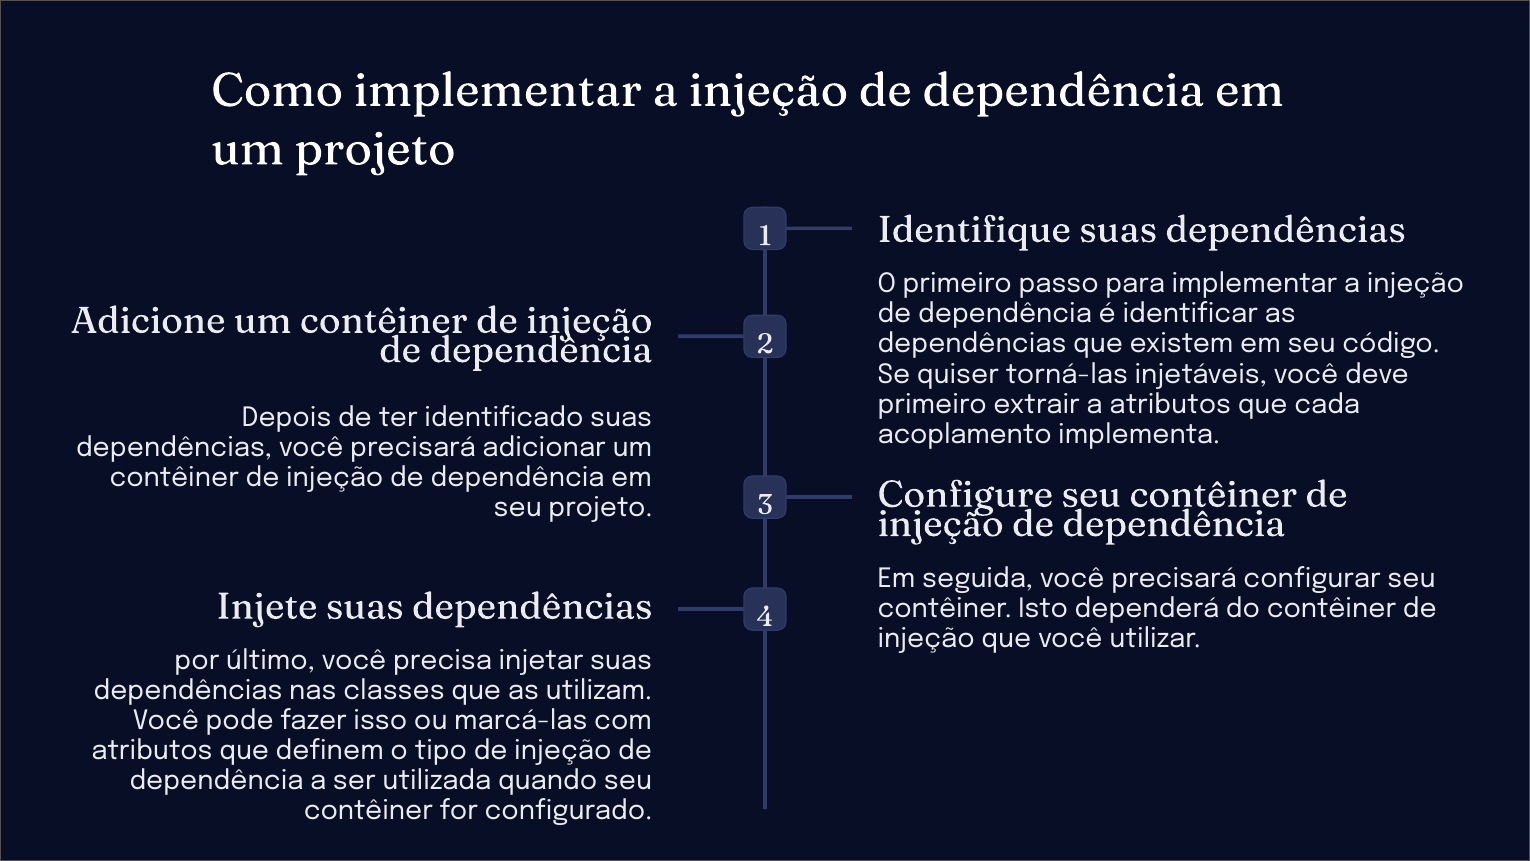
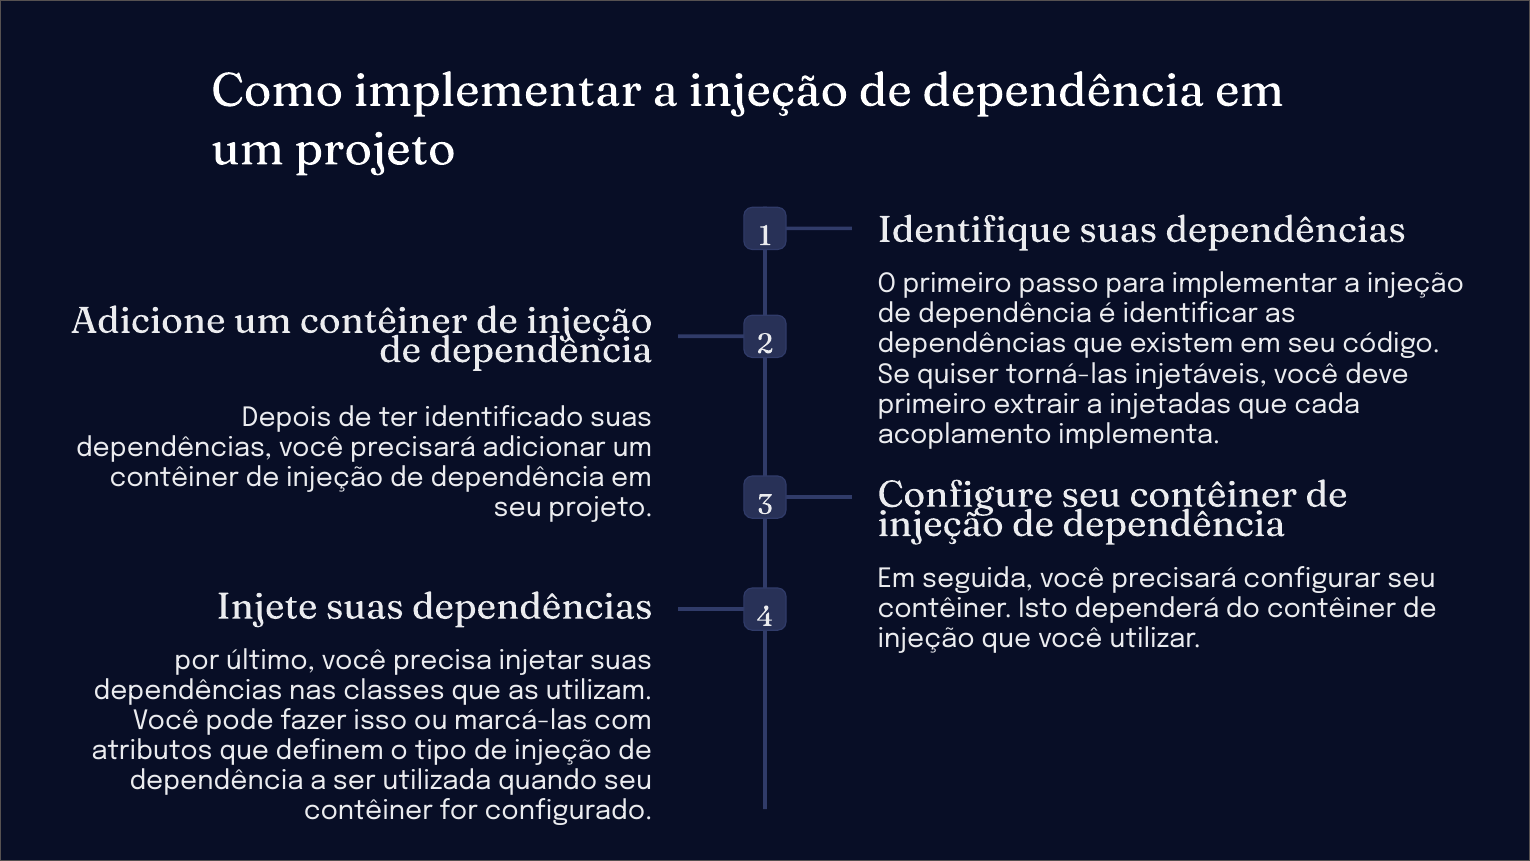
a atributos: atributos -> injetadas
